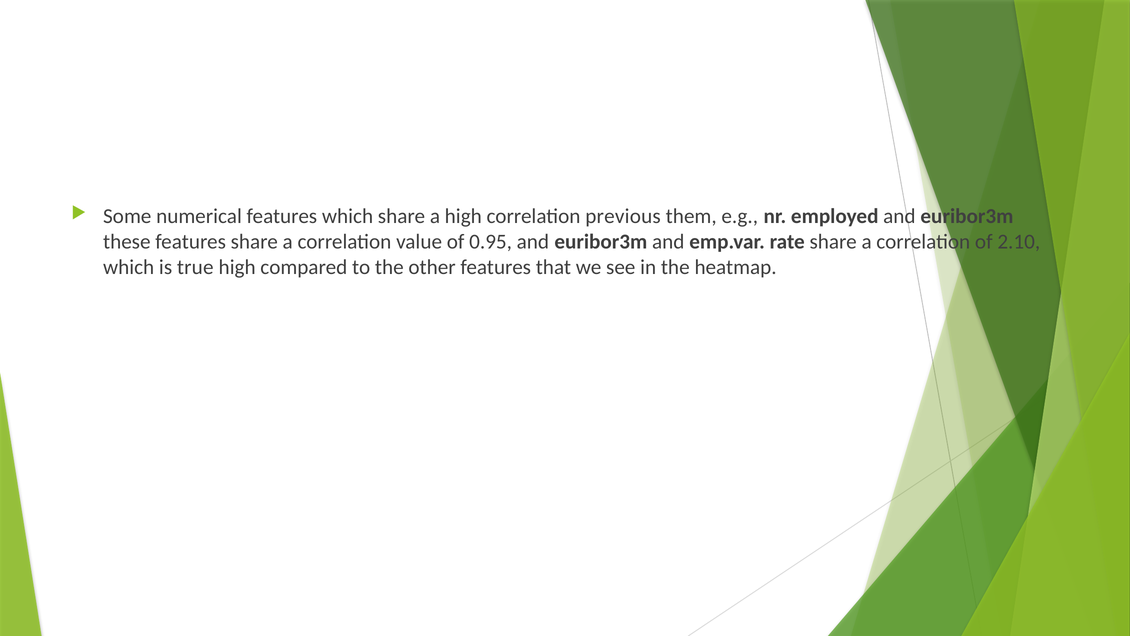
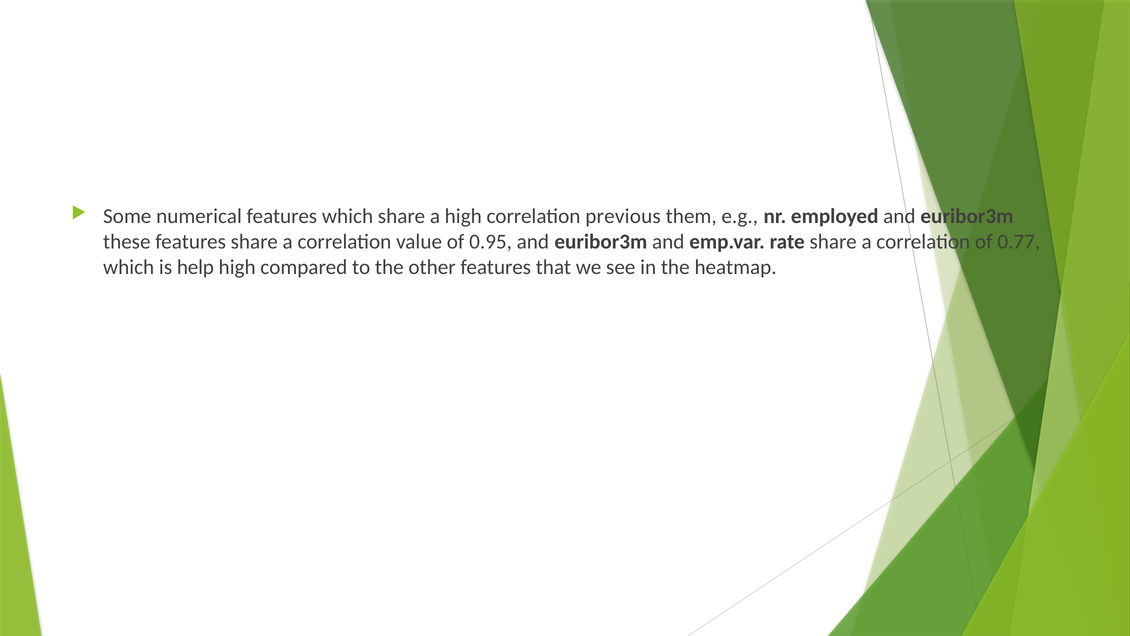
2.10: 2.10 -> 0.77
true: true -> help
